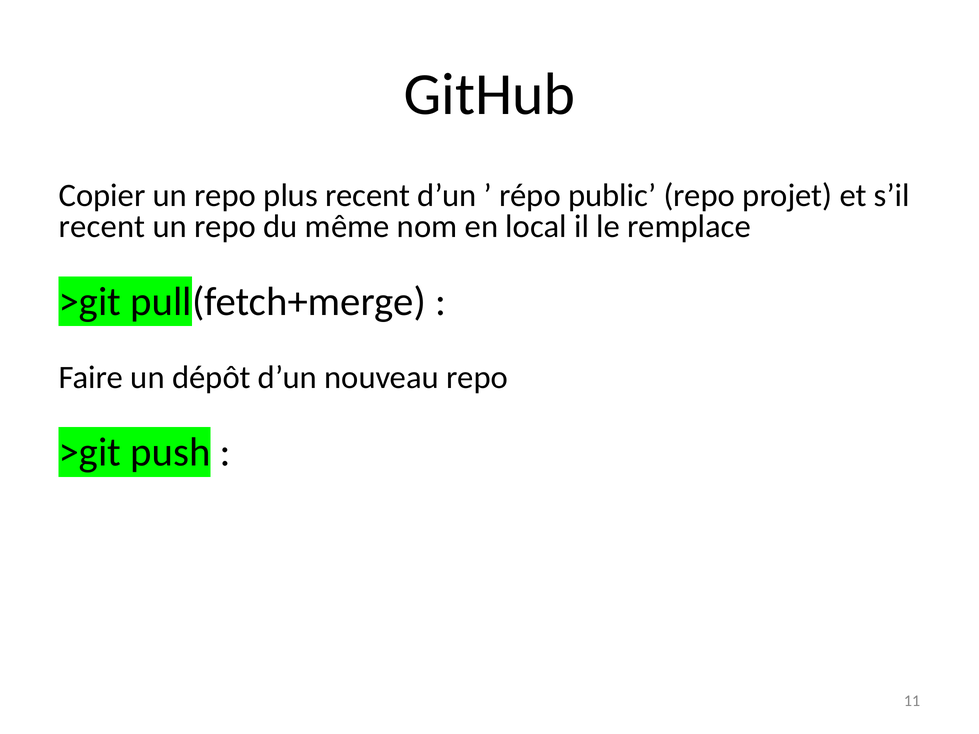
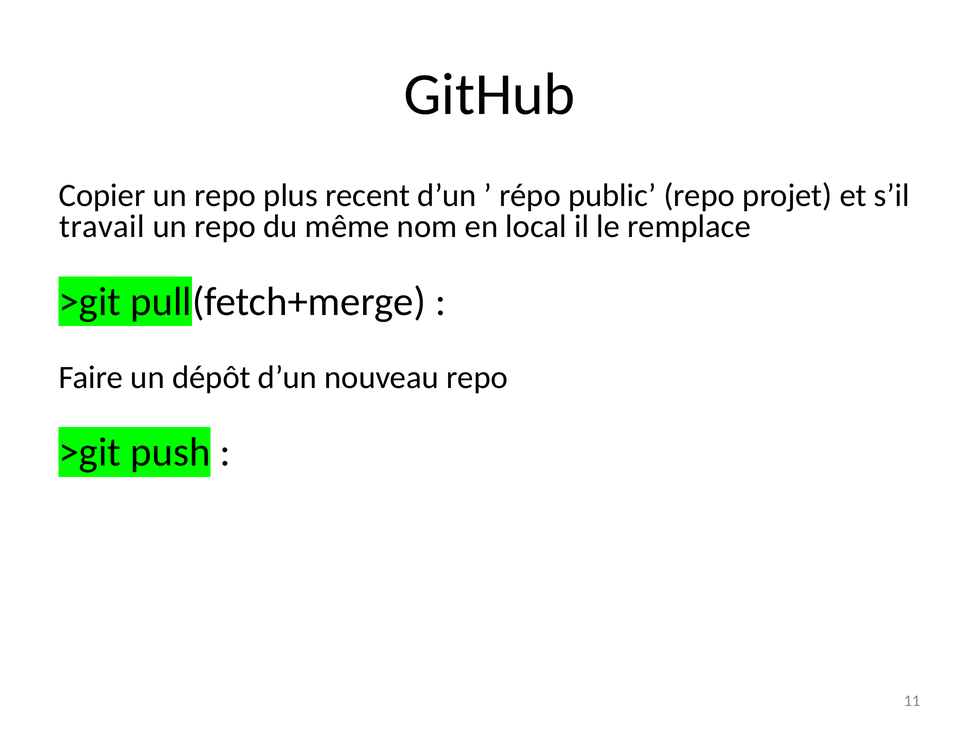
recent at (102, 227): recent -> travail
